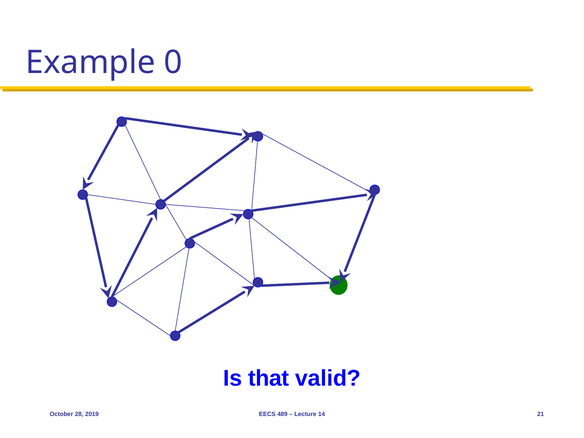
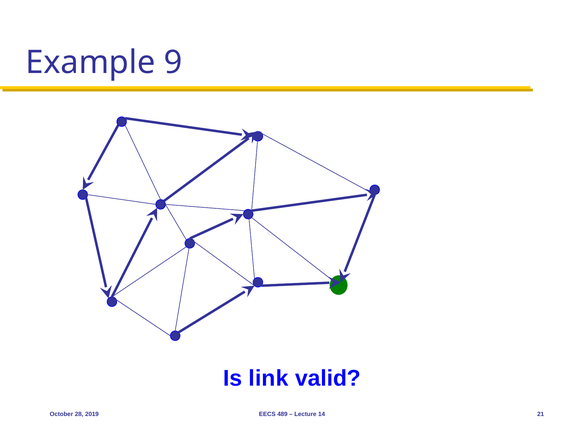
0: 0 -> 9
that: that -> link
